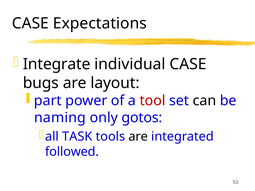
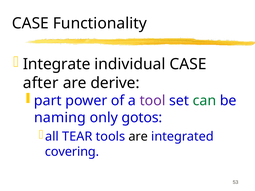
Expectations: Expectations -> Functionality
bugs: bugs -> after
layout: layout -> derive
tool colour: red -> purple
can colour: black -> green
TASK: TASK -> TEAR
followed: followed -> covering
